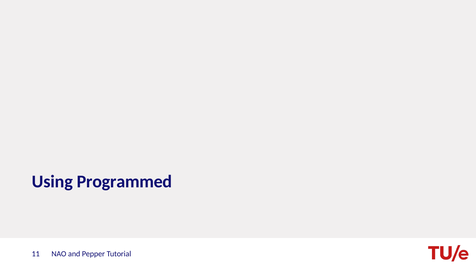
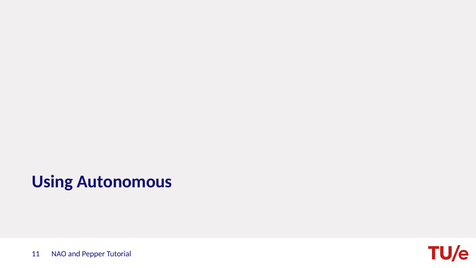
Programmed: Programmed -> Autonomous
